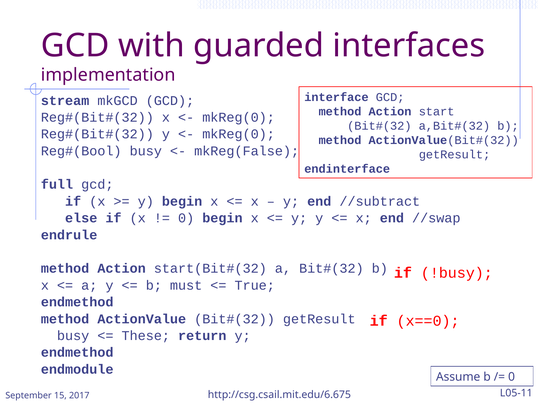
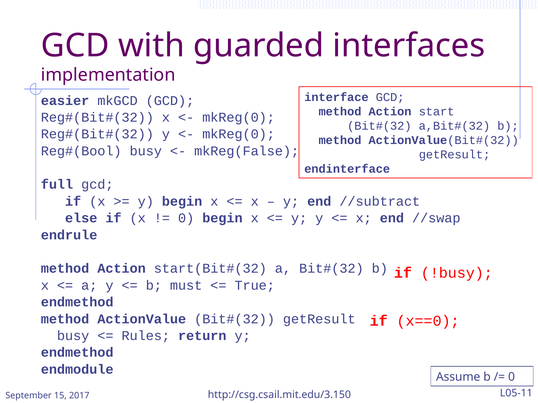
stream: stream -> easier
These: These -> Rules
http://csg.csail.mit.edu/6.675: http://csg.csail.mit.edu/6.675 -> http://csg.csail.mit.edu/3.150
